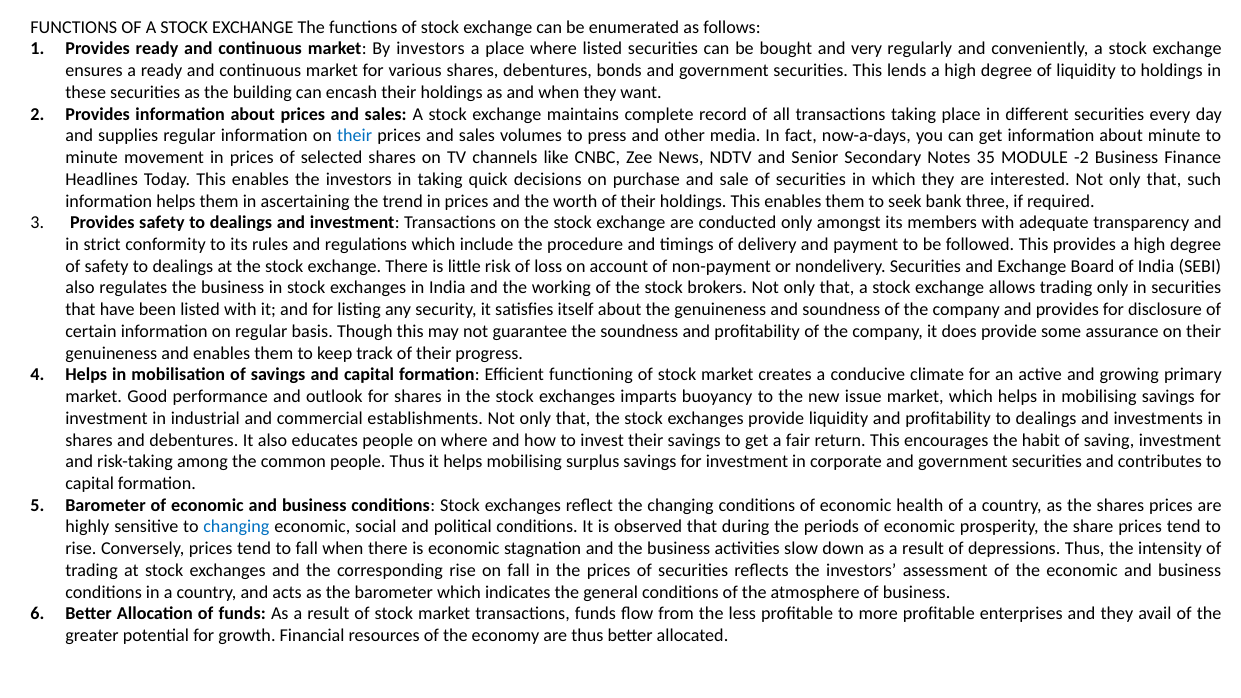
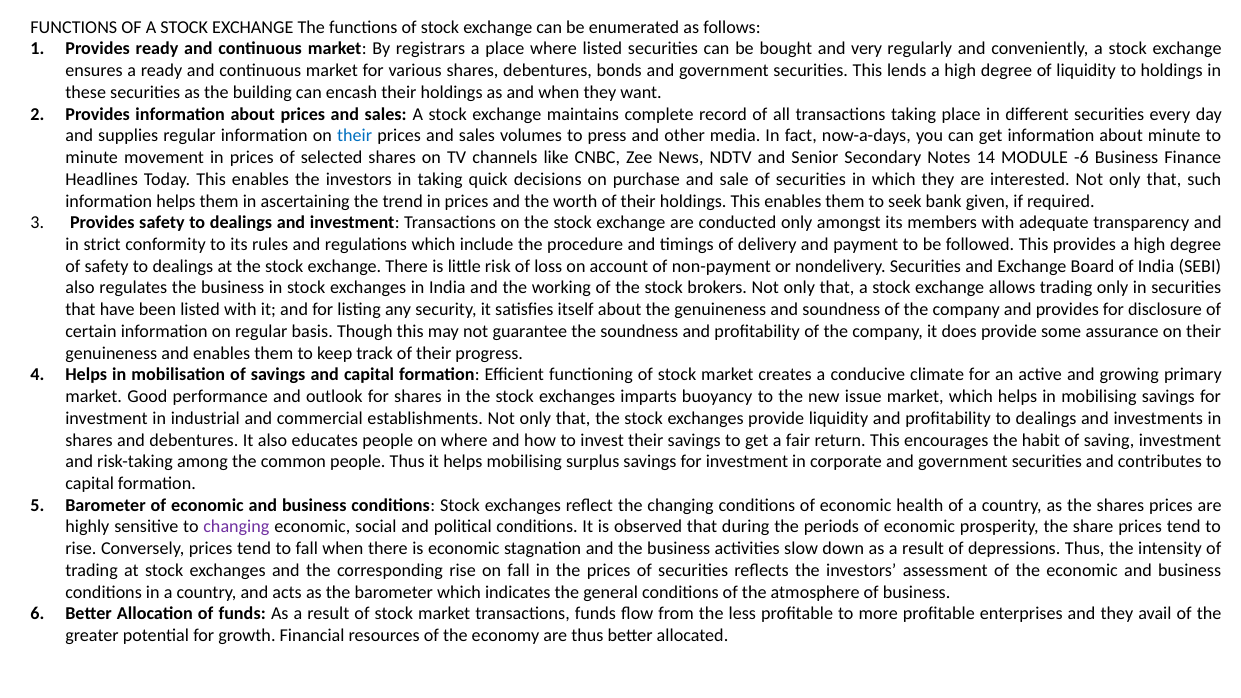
By investors: investors -> registrars
35: 35 -> 14
-2: -2 -> -6
three: three -> given
changing at (236, 527) colour: blue -> purple
